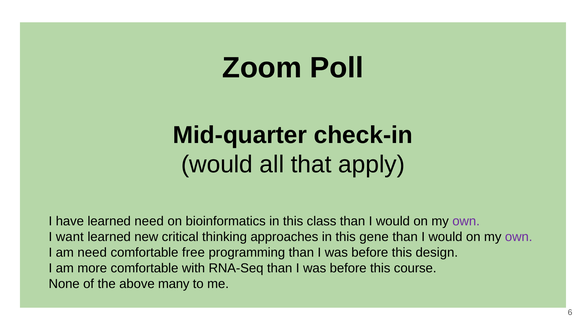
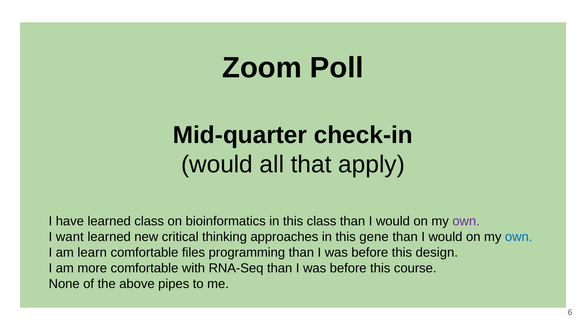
learned need: need -> class
own at (519, 237) colour: purple -> blue
am need: need -> learn
free: free -> files
many: many -> pipes
